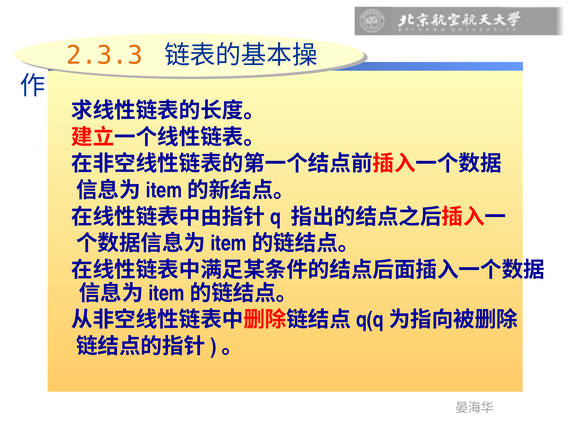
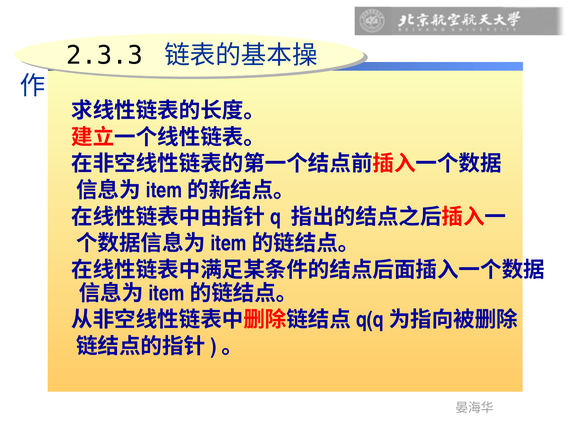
2.3.3 colour: orange -> black
